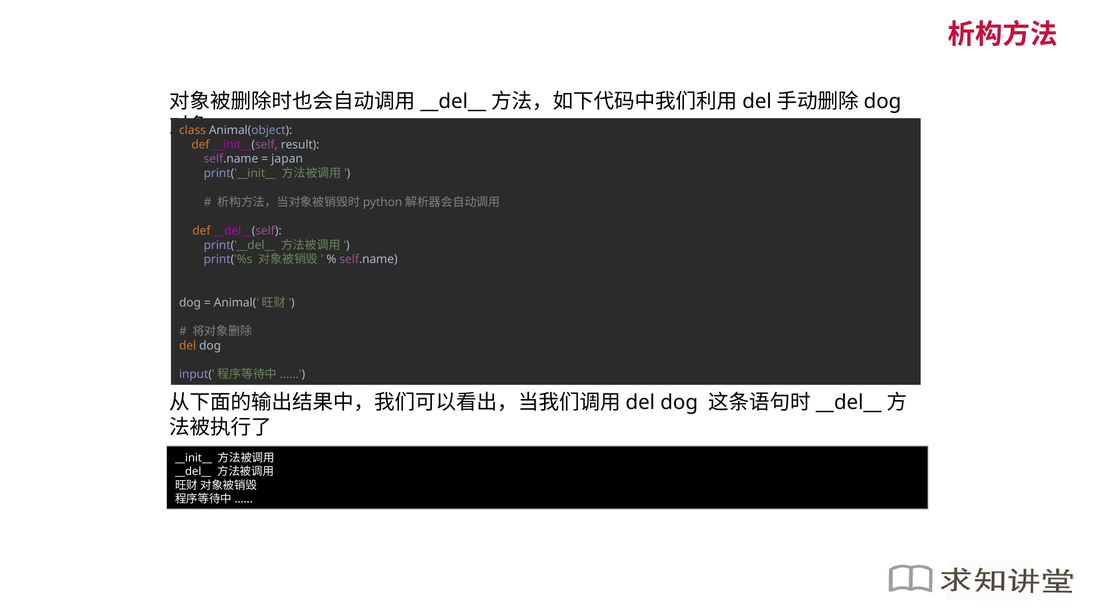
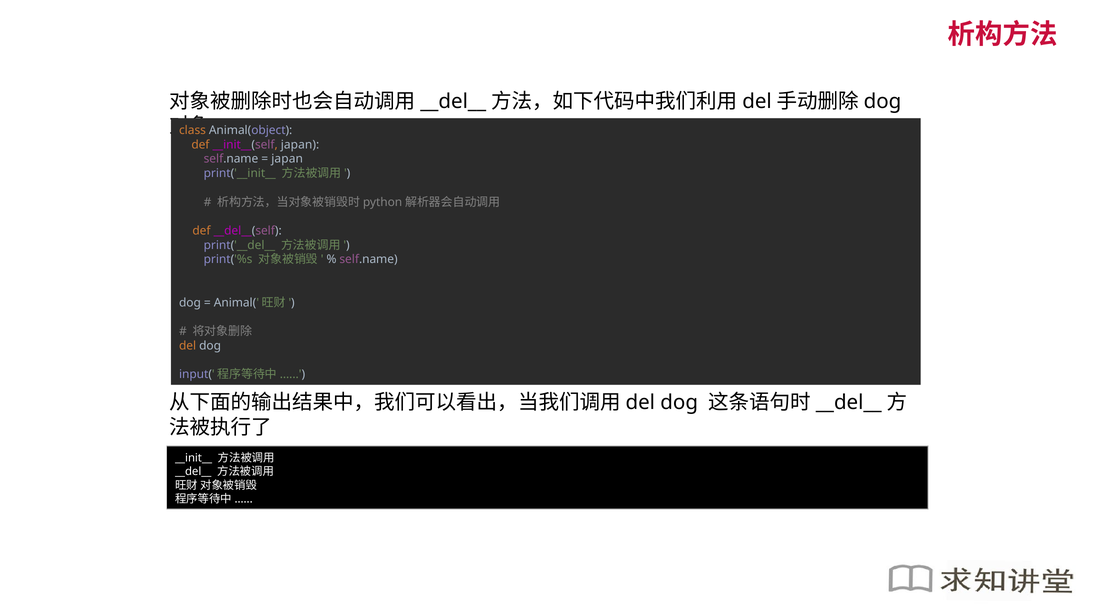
__init__(self result: result -> japan
